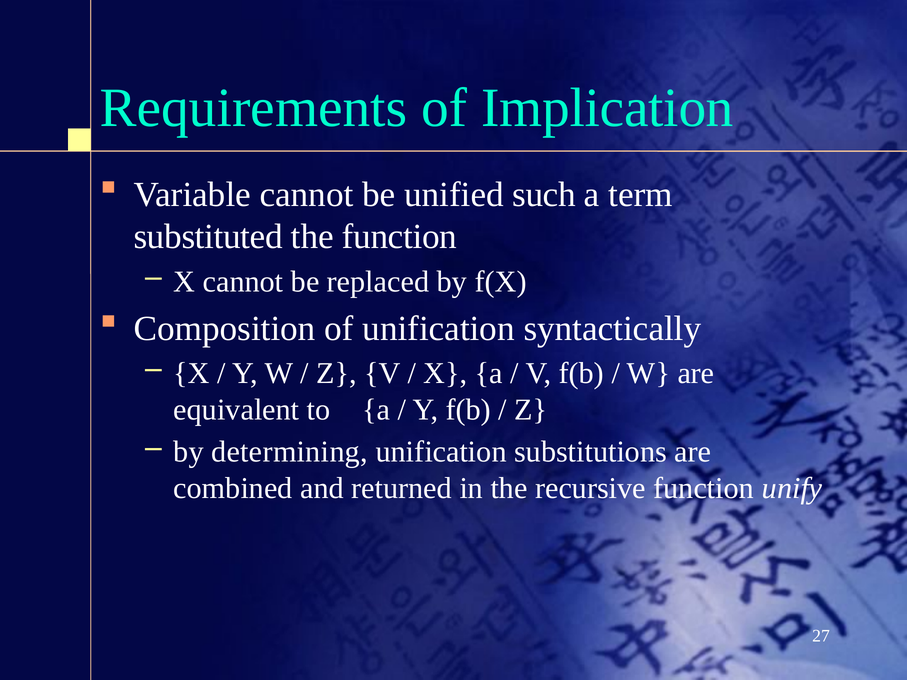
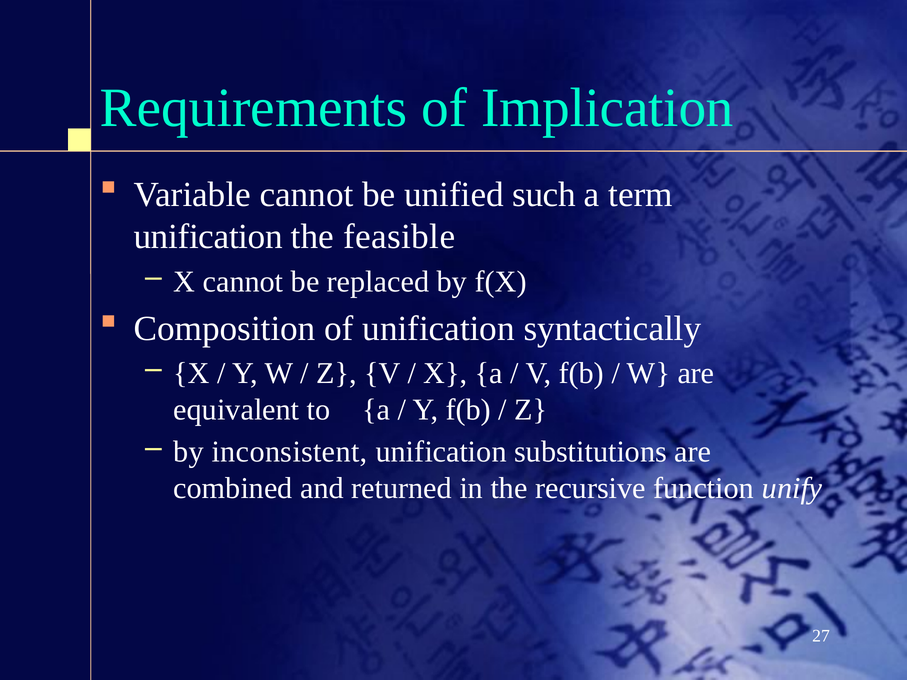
substituted at (208, 237): substituted -> unification
the function: function -> feasible
determining: determining -> inconsistent
